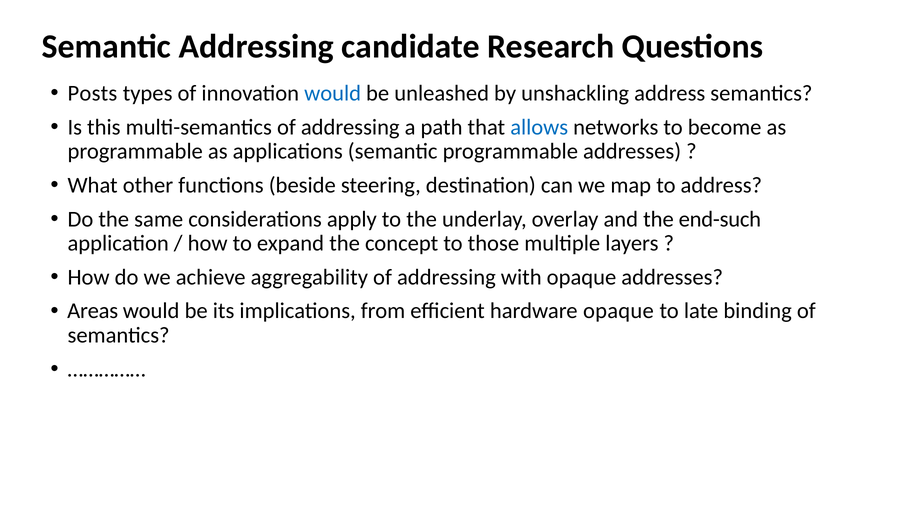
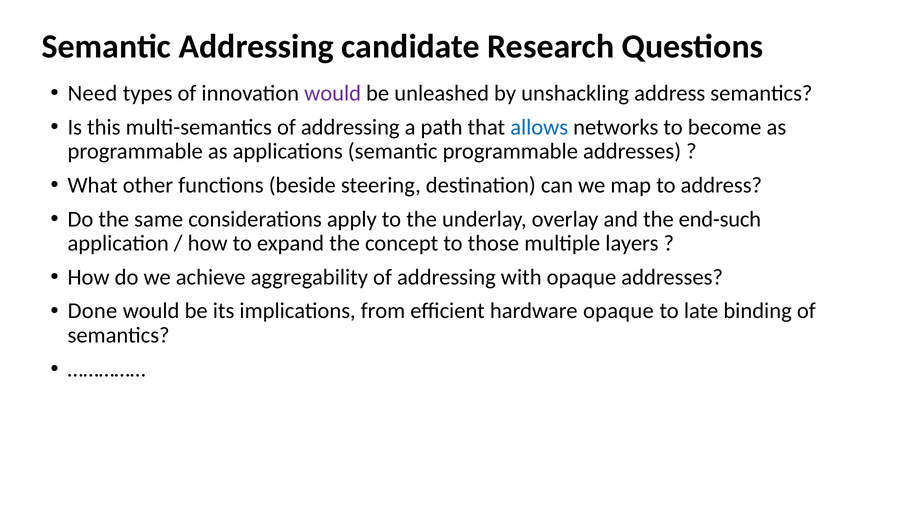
Posts: Posts -> Need
would at (333, 93) colour: blue -> purple
Areas: Areas -> Done
